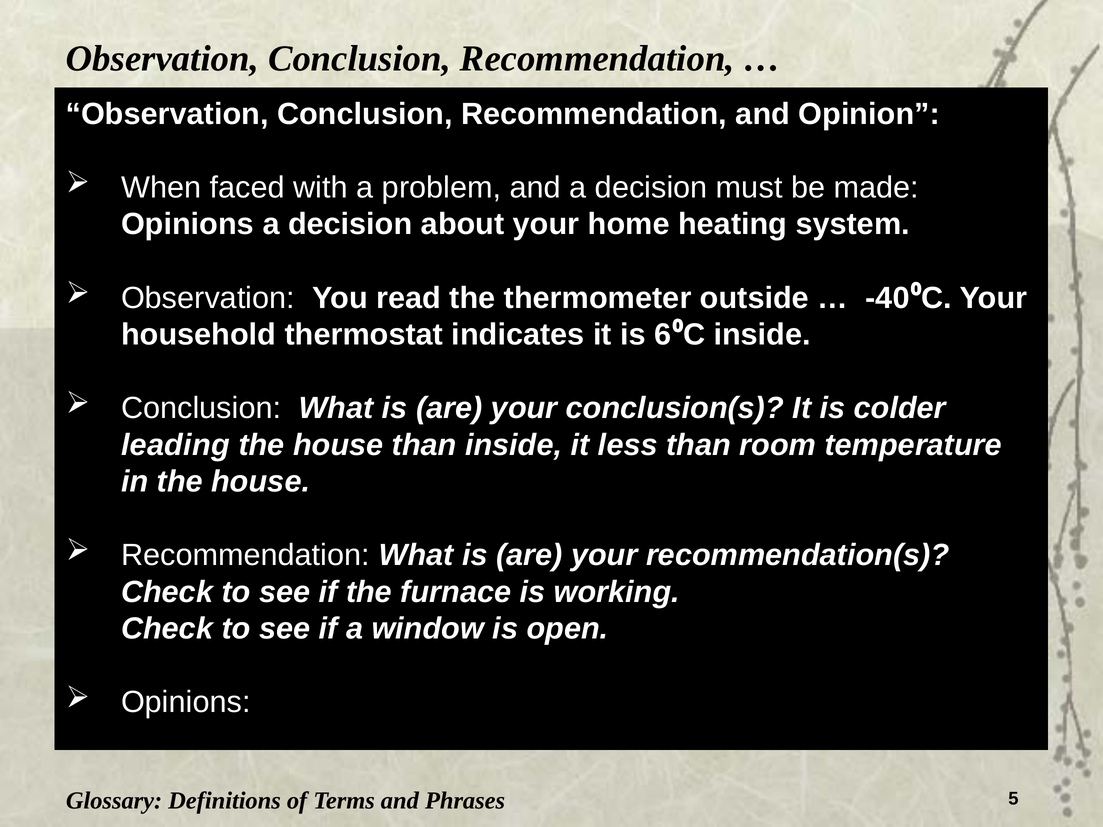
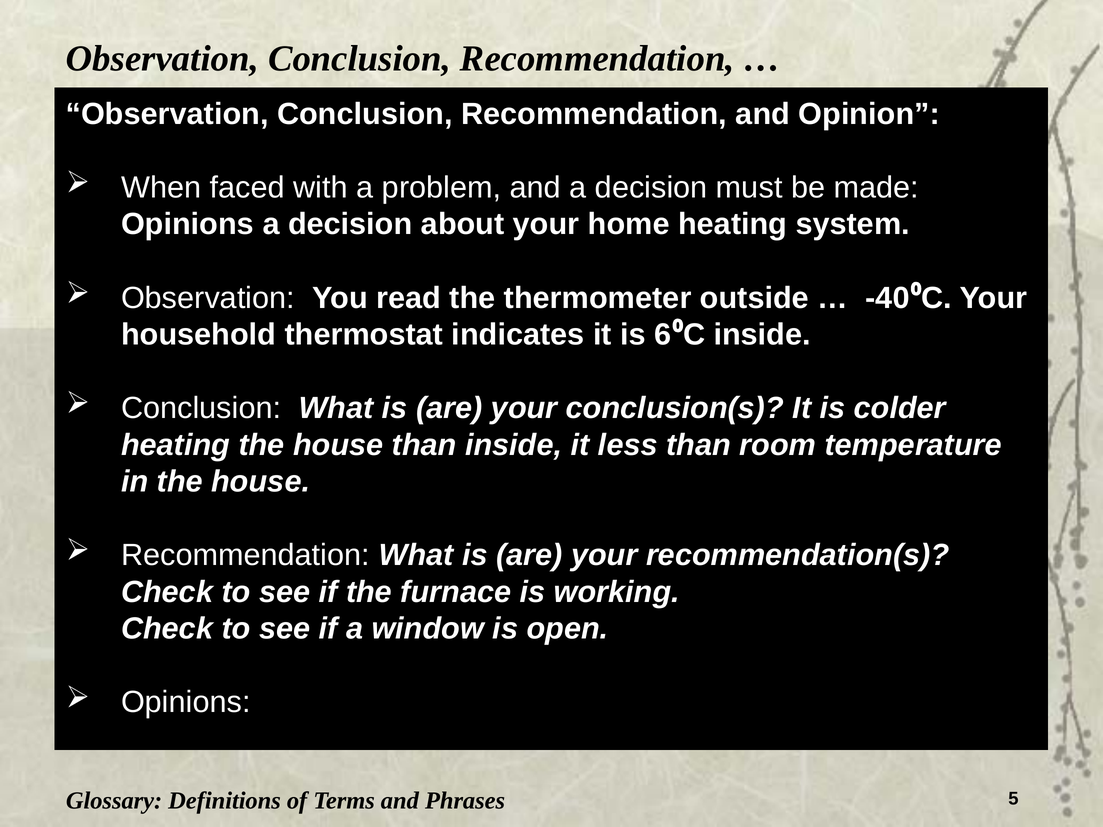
leading at (175, 445): leading -> heating
